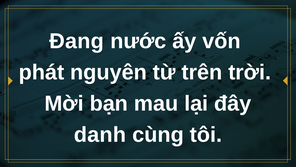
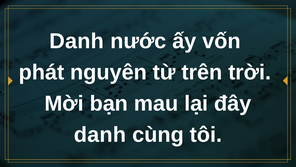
Đang at (77, 41): Đang -> Danh
